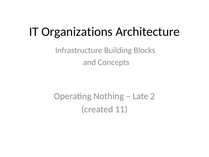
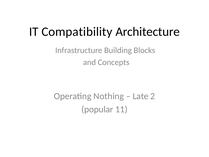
Organizations: Organizations -> Compatibility
created: created -> popular
